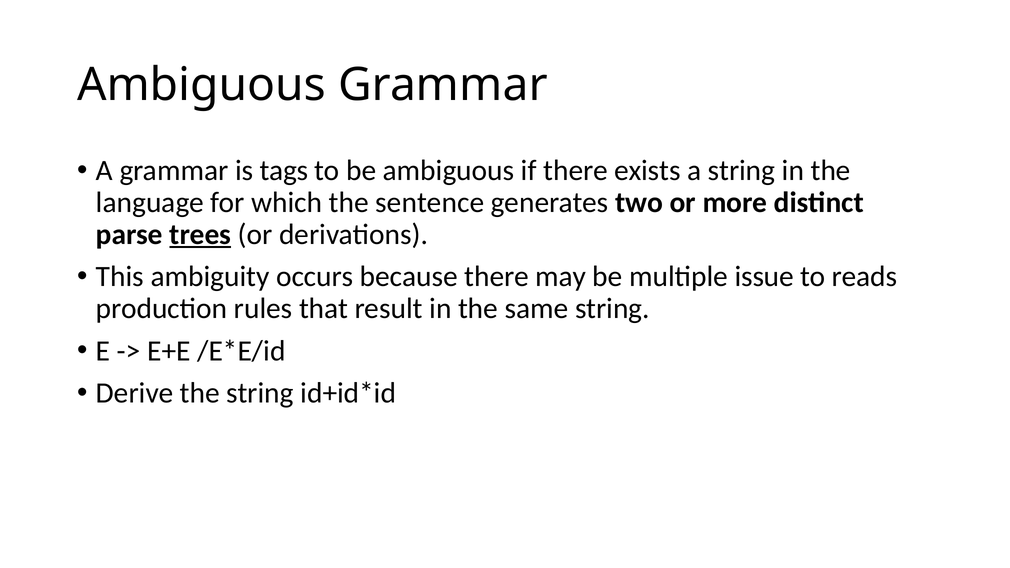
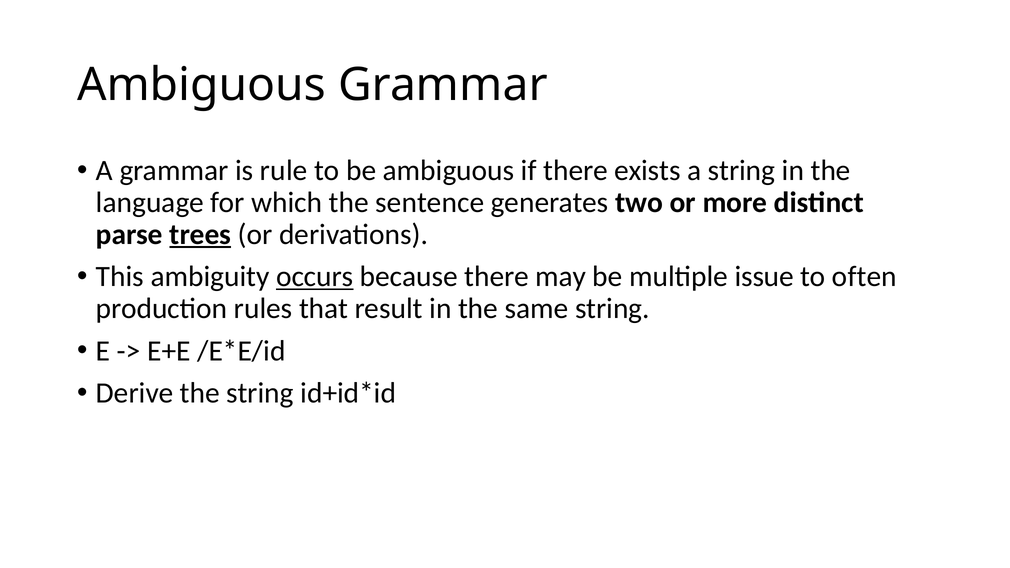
tags: tags -> rule
occurs underline: none -> present
reads: reads -> often
